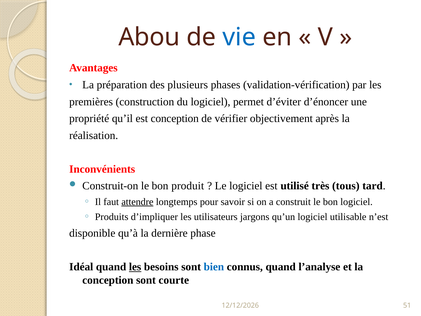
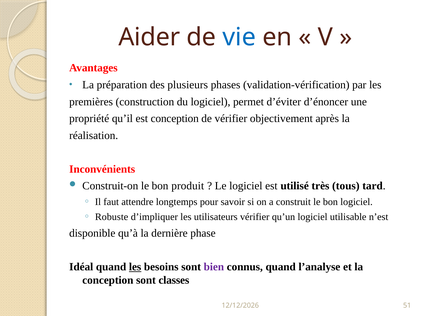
Abou: Abou -> Aider
attendre underline: present -> none
Produits: Produits -> Robuste
utilisateurs jargons: jargons -> vérifier
bien colour: blue -> purple
courte: courte -> classes
